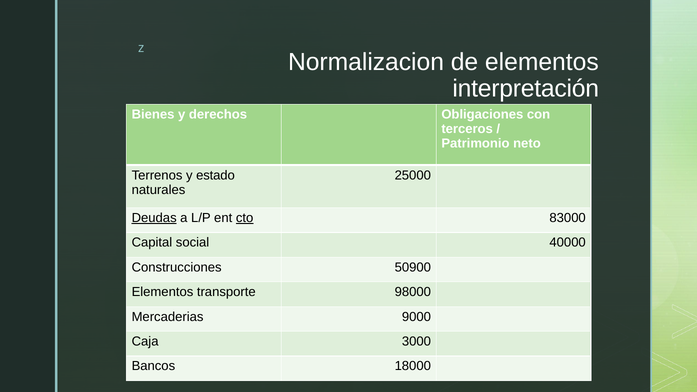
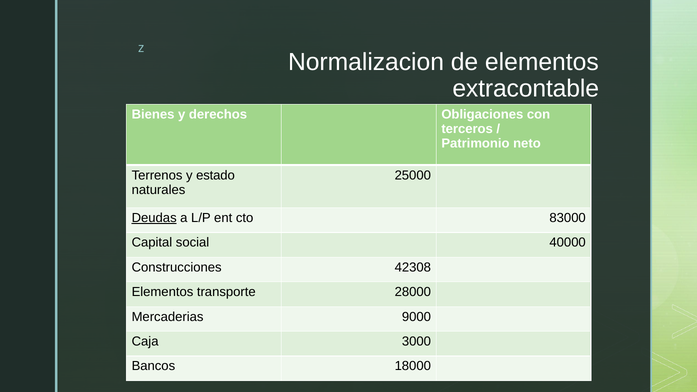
interpretación: interpretación -> extracontable
cto underline: present -> none
50900: 50900 -> 42308
98000: 98000 -> 28000
